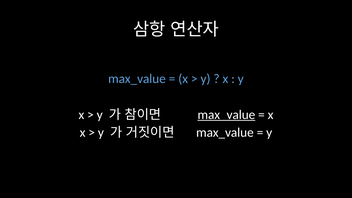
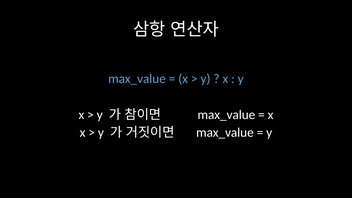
max_value at (226, 115) underline: present -> none
